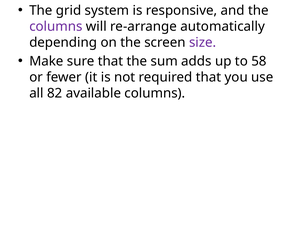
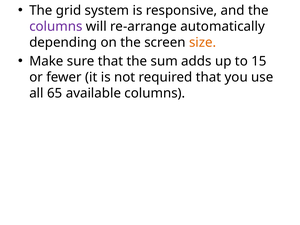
size colour: purple -> orange
58: 58 -> 15
82: 82 -> 65
